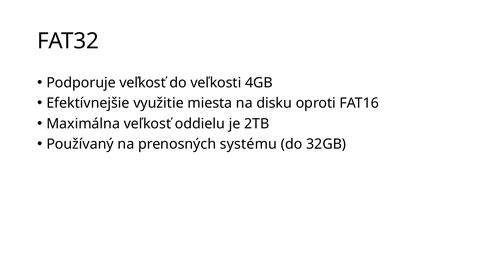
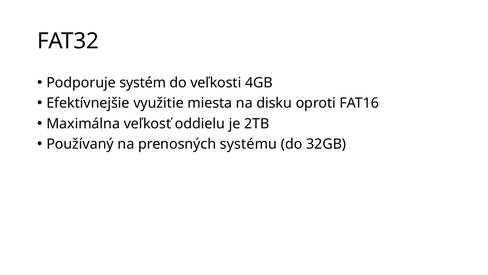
Podporuje veľkosť: veľkosť -> systém
